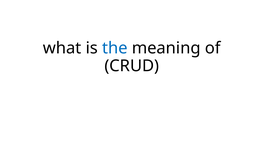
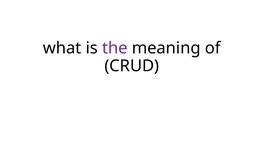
the colour: blue -> purple
